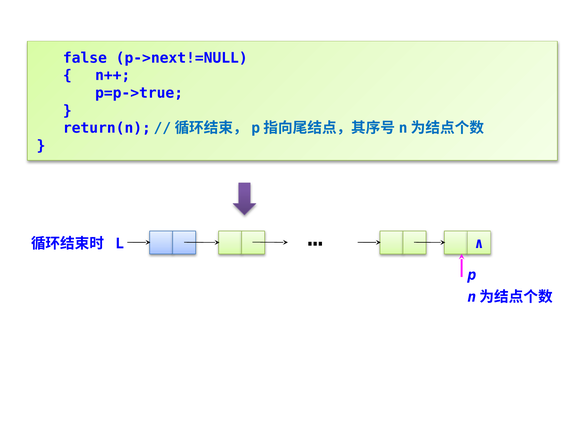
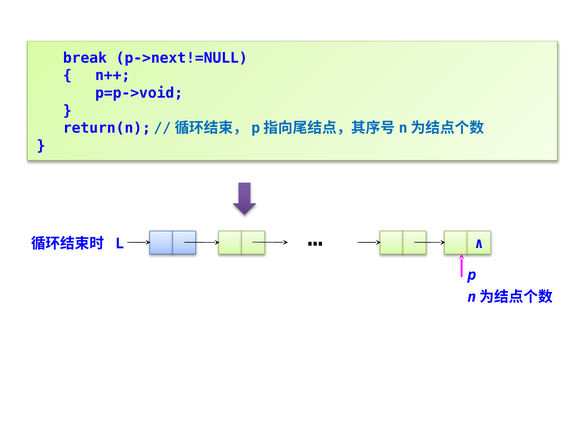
false: false -> break
p=p->true: p=p->true -> p=p->void
